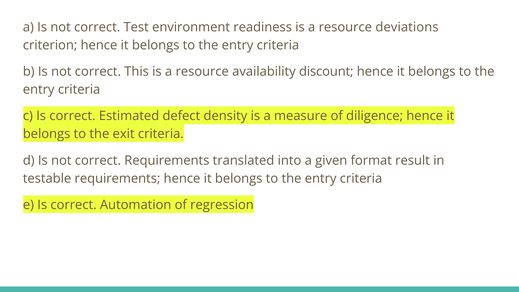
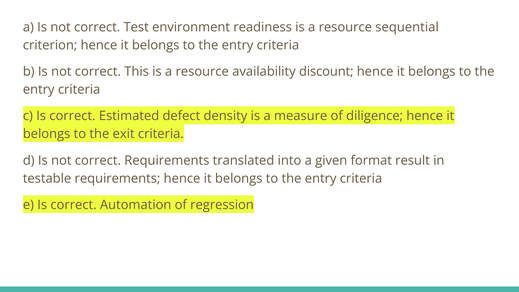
deviations: deviations -> sequential
